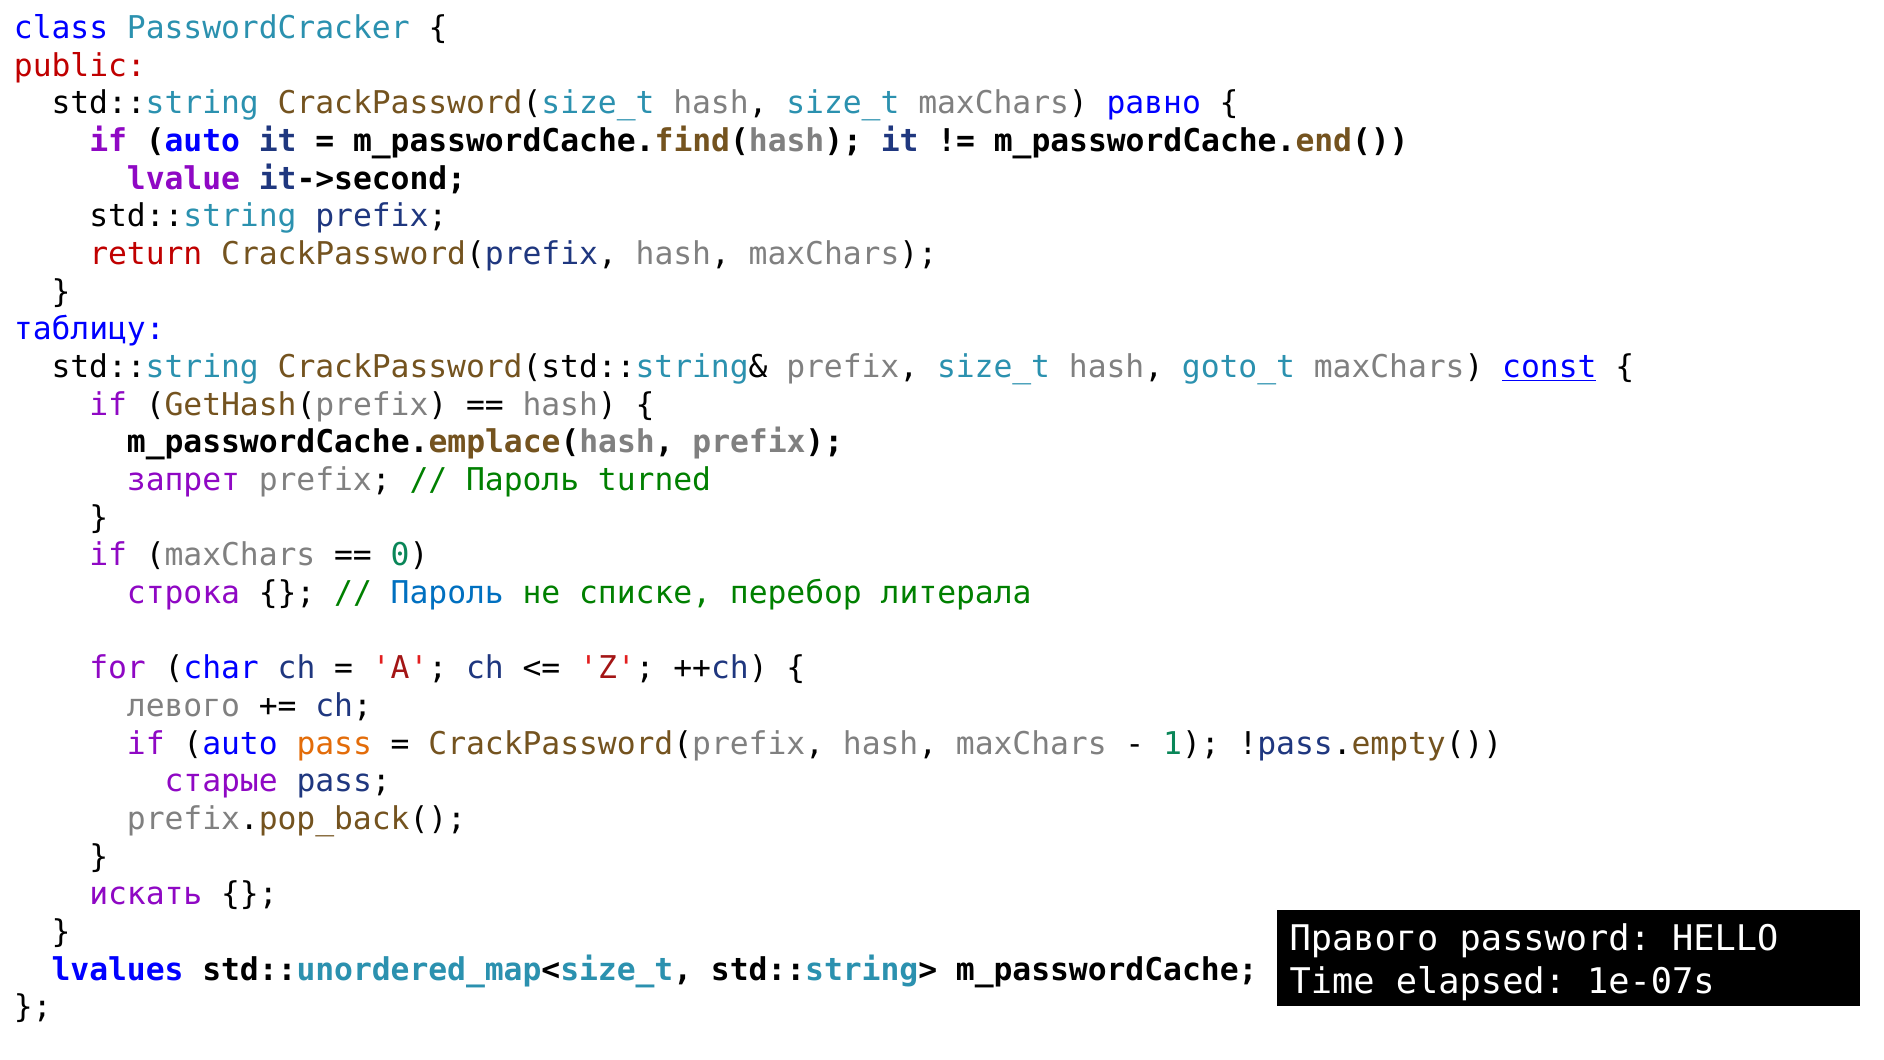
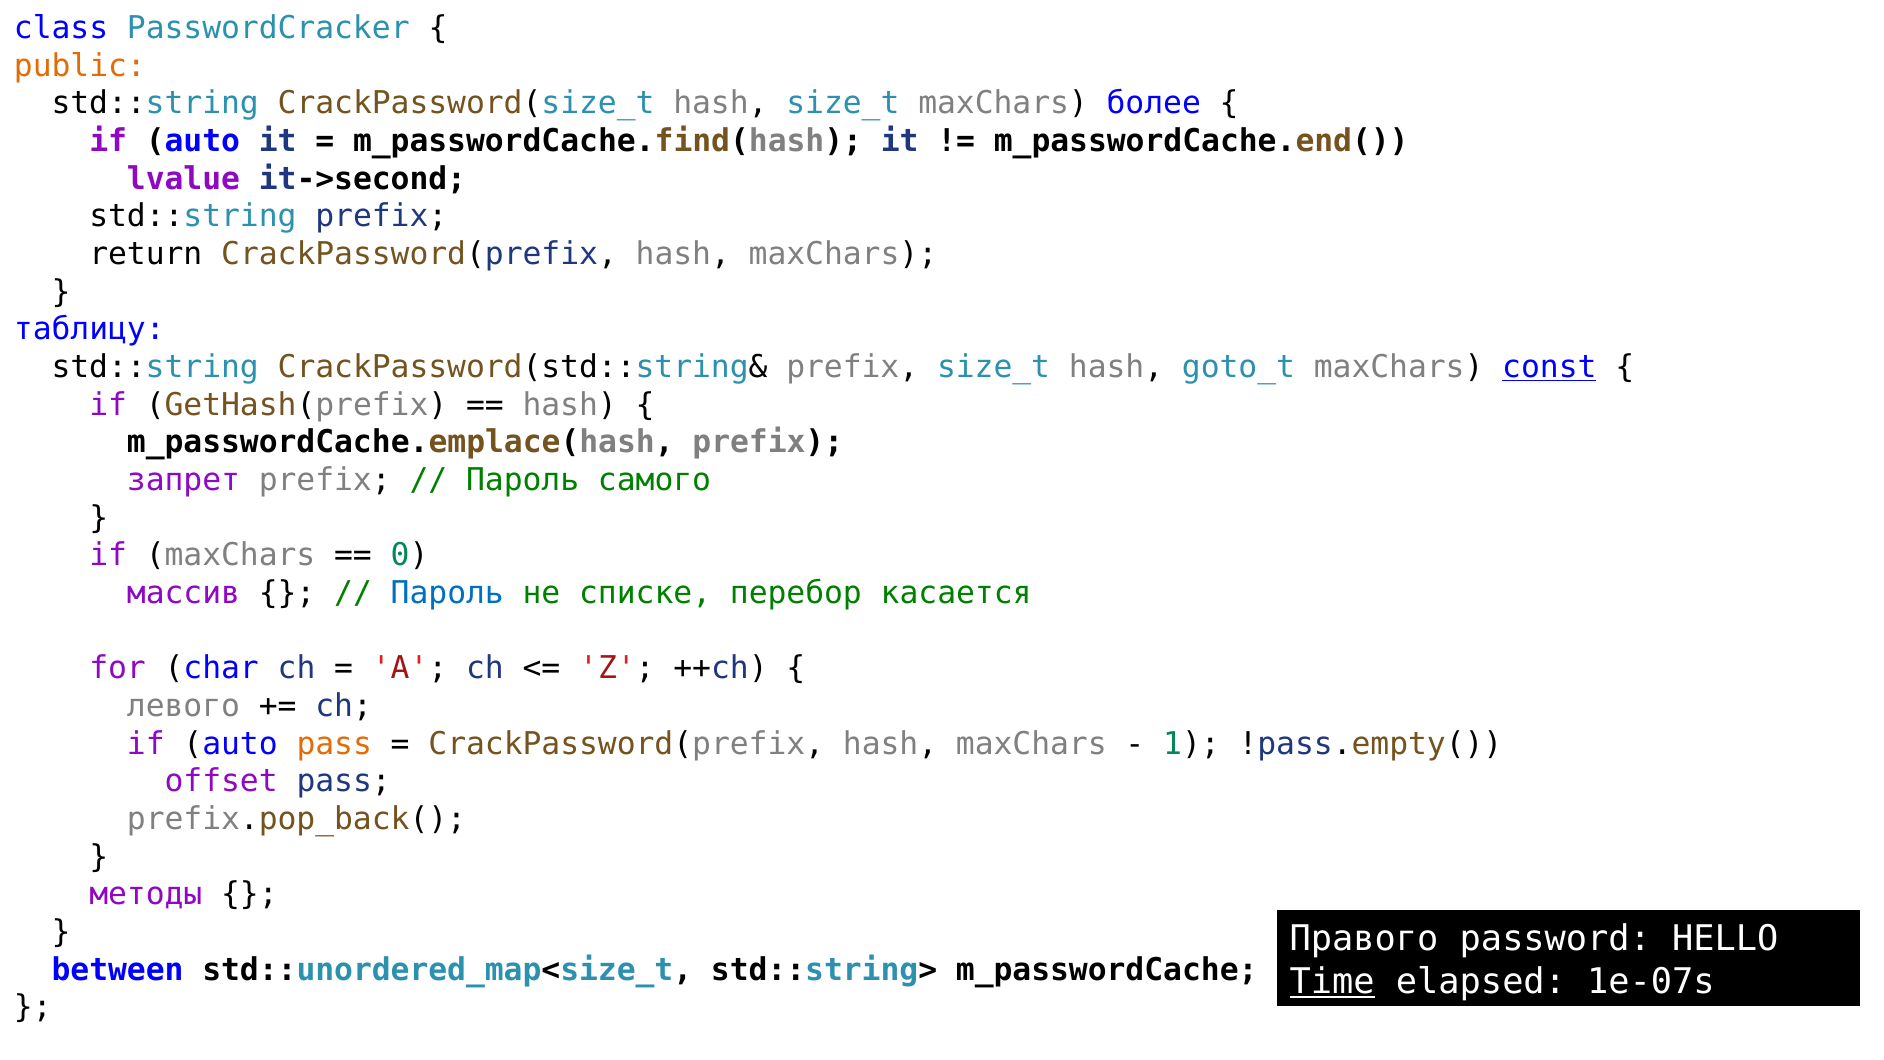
public colour: red -> orange
равно: равно -> более
return colour: red -> black
turned: turned -> самого
строка: строка -> массив
литерала: литерала -> касается
старые: старые -> offset
искать: искать -> методы
lvalues: lvalues -> between
Time underline: none -> present
